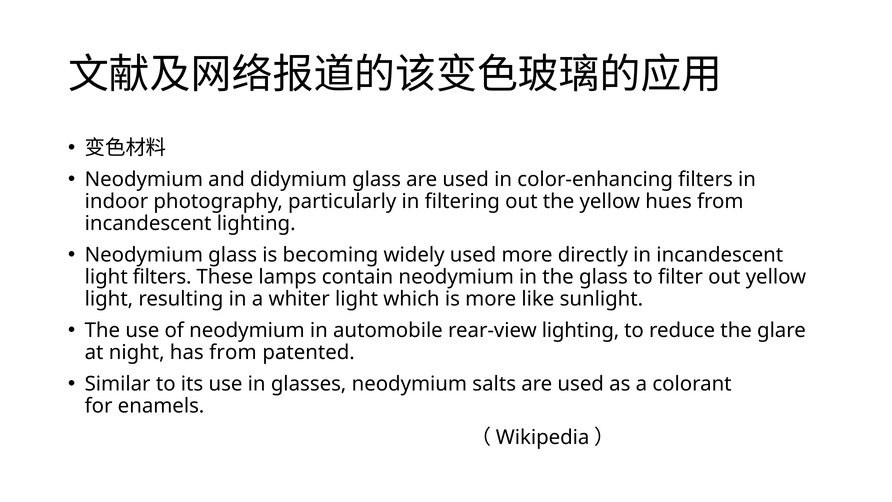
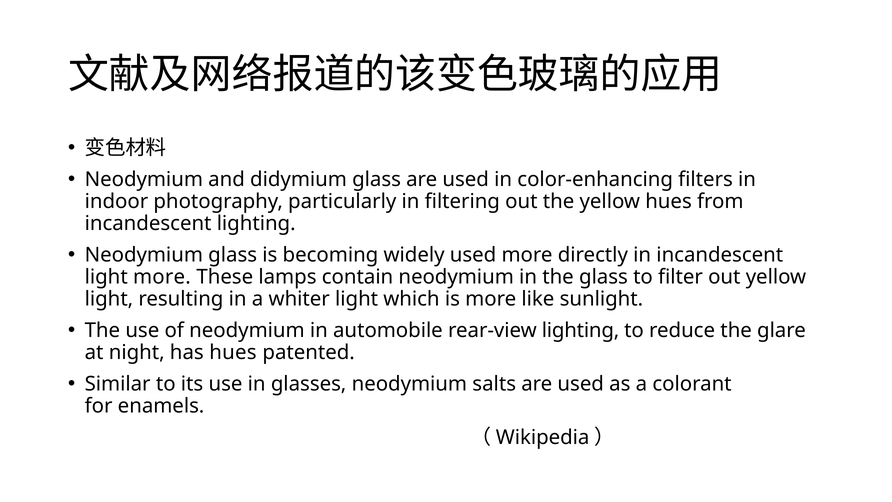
light filters: filters -> more
has from: from -> hues
